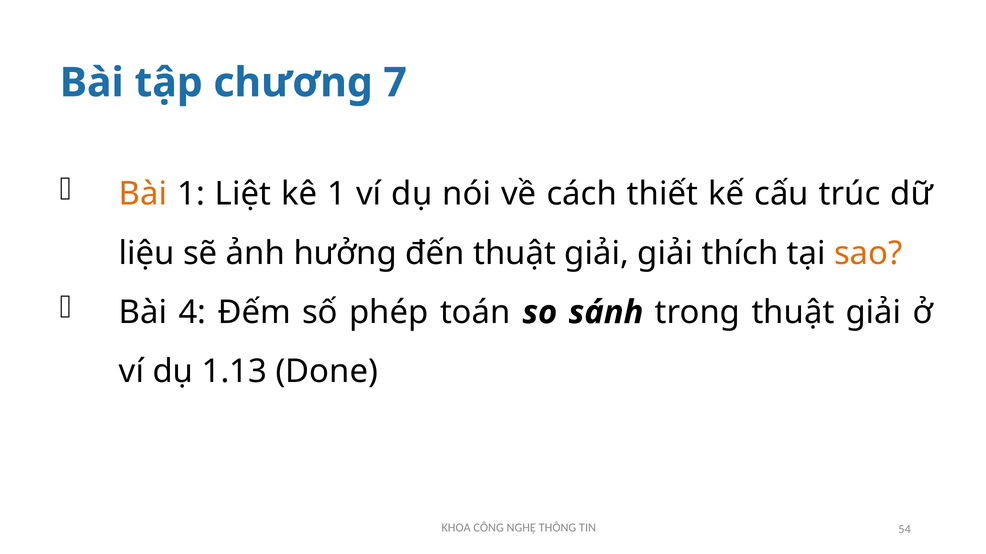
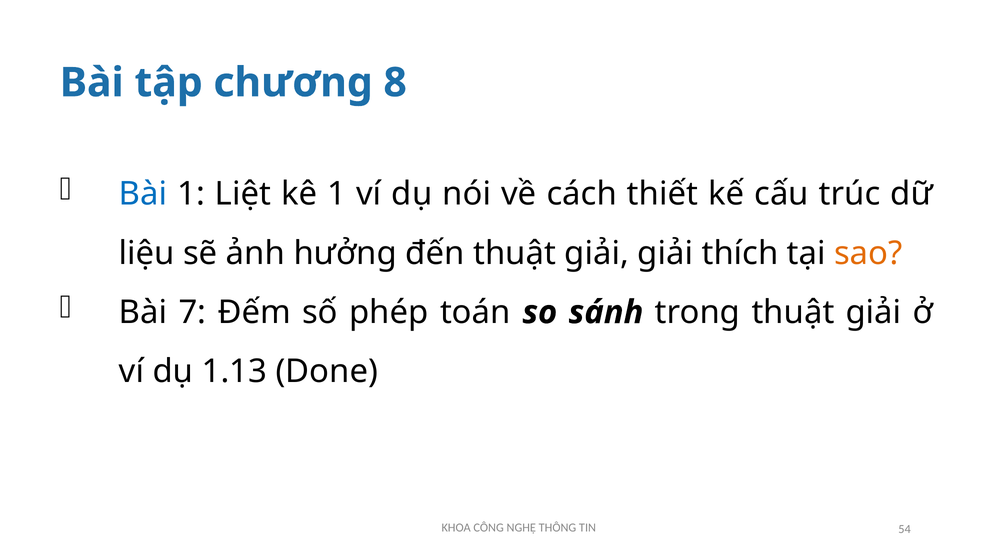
7: 7 -> 8
Bài at (143, 194) colour: orange -> blue
4: 4 -> 7
